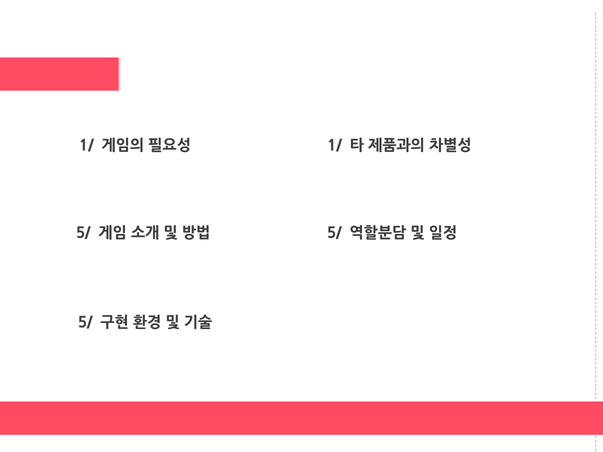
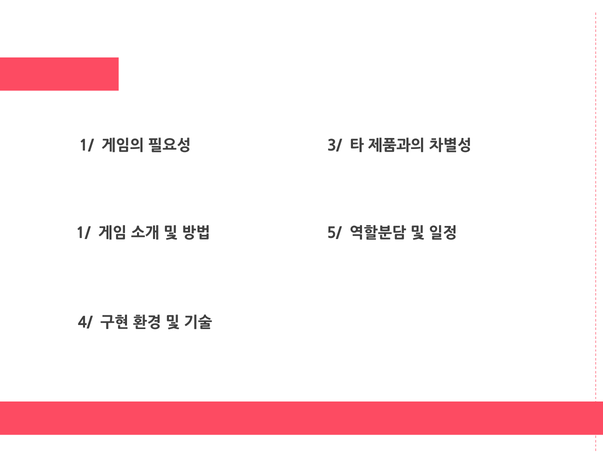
1/ at (335, 146): 1/ -> 3/
5/ at (83, 233): 5/ -> 1/
5/ at (85, 323): 5/ -> 4/
